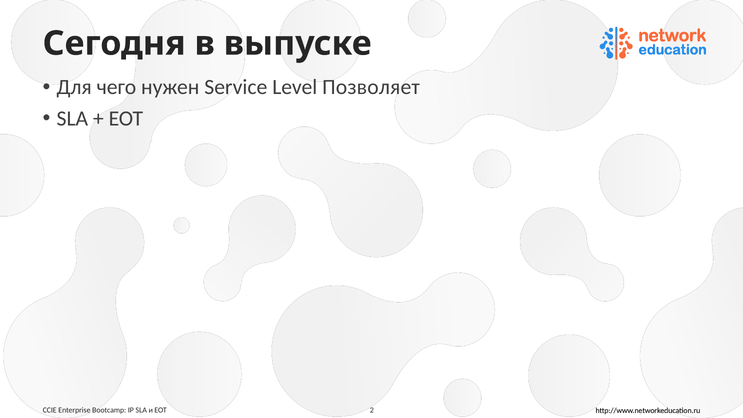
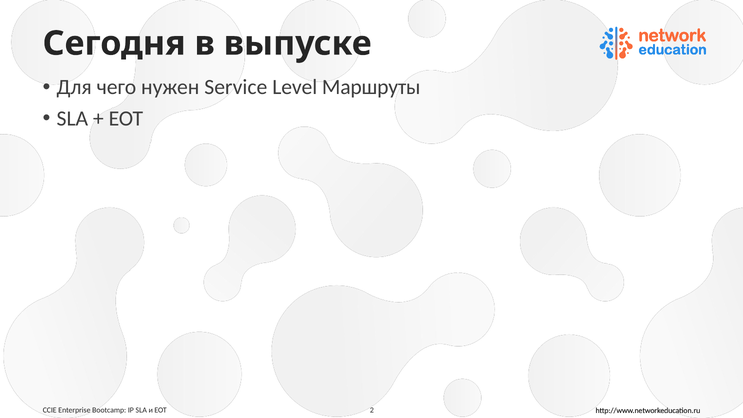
Позволяет: Позволяет -> Маршруты
